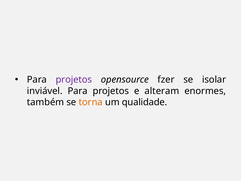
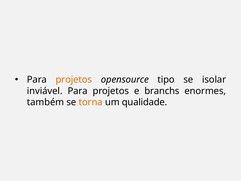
projetos at (74, 80) colour: purple -> orange
fzer: fzer -> tipo
alteram: alteram -> branchs
